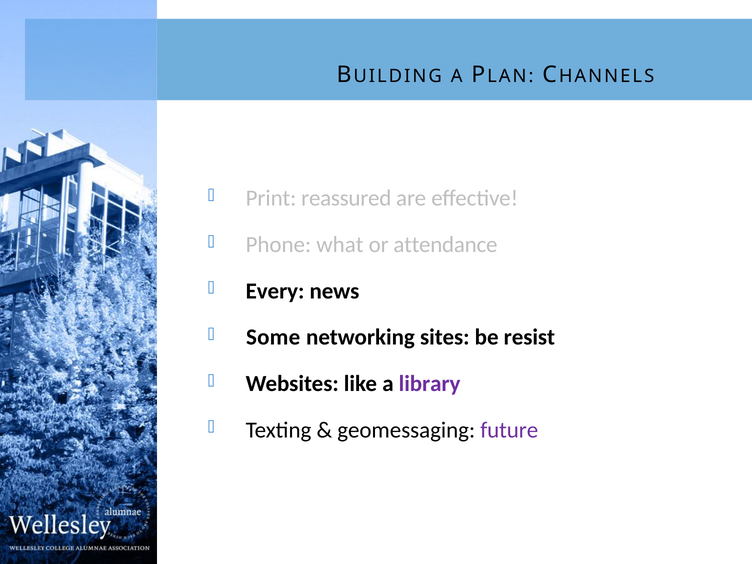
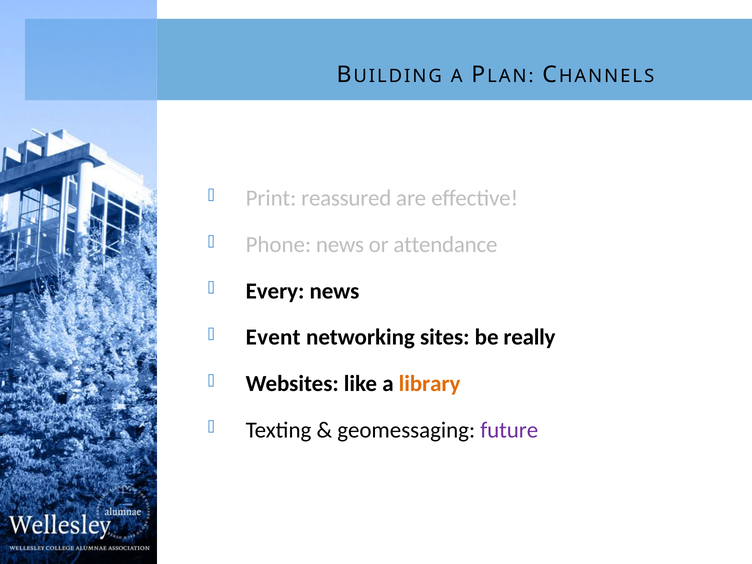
Phone what: what -> news
Some: Some -> Event
resist: resist -> really
library colour: purple -> orange
